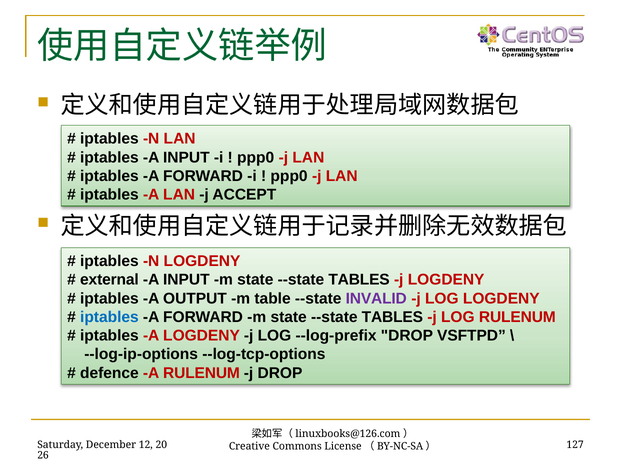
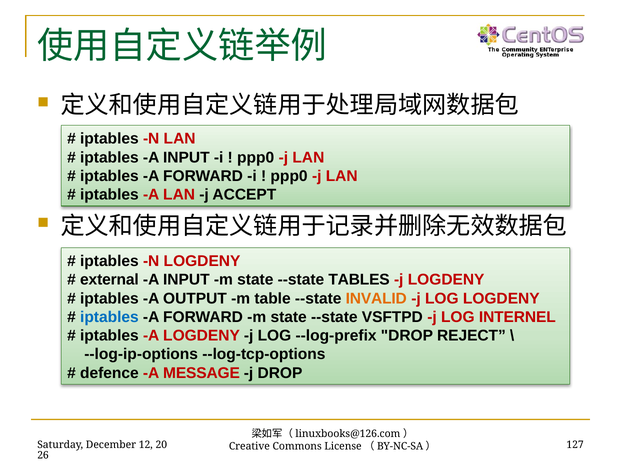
INVALID colour: purple -> orange
TABLES at (392, 317): TABLES -> VSFTPD
LOG RULENUM: RULENUM -> INTERNEL
VSFTPD: VSFTPD -> REJECT
A RULENUM: RULENUM -> MESSAGE
